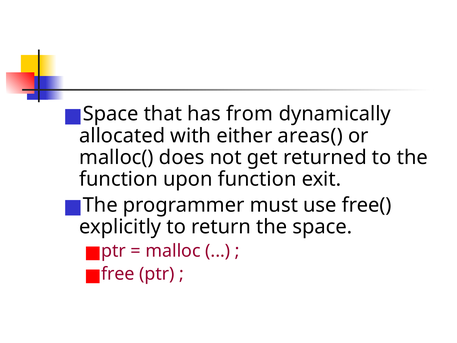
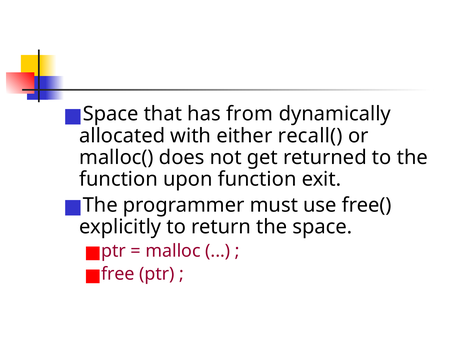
areas(: areas( -> recall(
